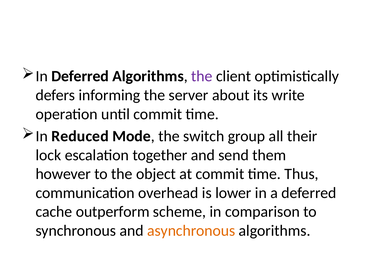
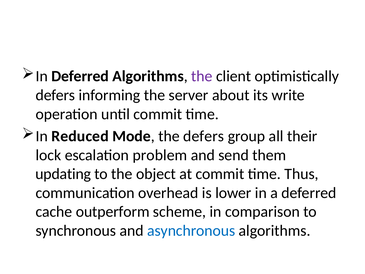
the switch: switch -> defers
together: together -> problem
however: however -> updating
asynchronous colour: orange -> blue
